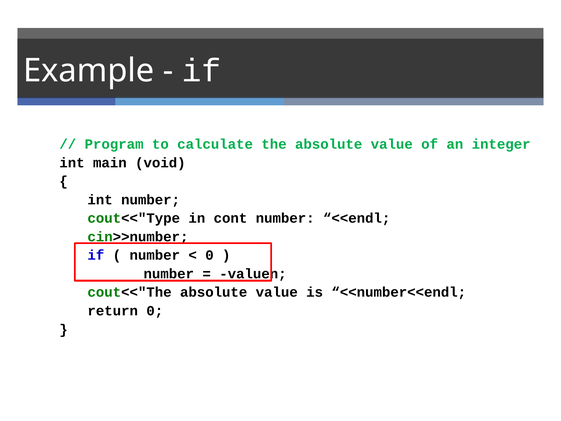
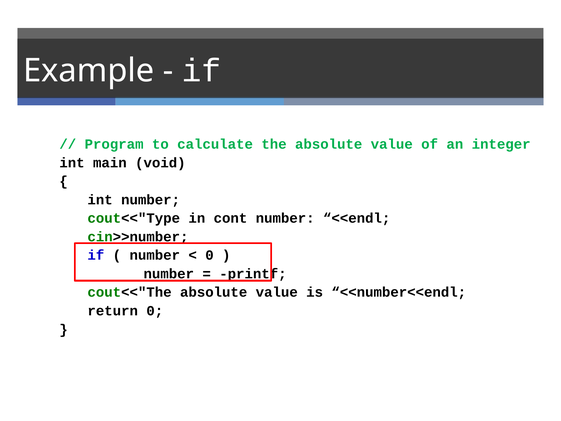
valuen: valuen -> printf
